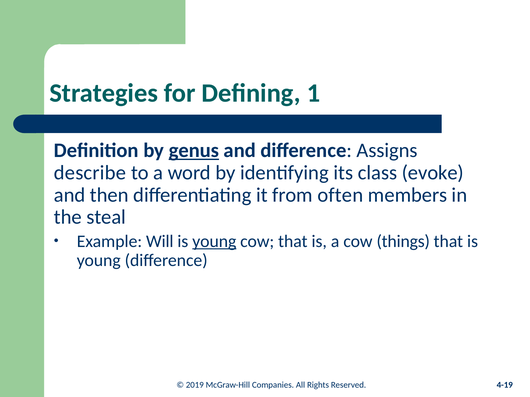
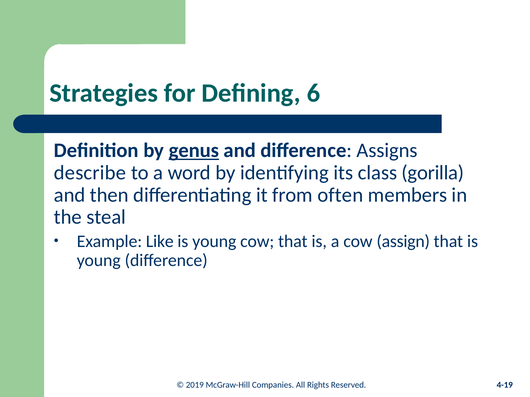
1: 1 -> 6
evoke: evoke -> gorilla
Will: Will -> Like
young at (214, 242) underline: present -> none
things: things -> assign
